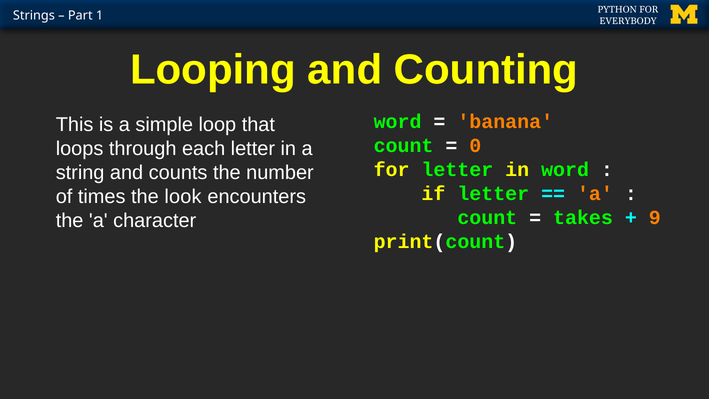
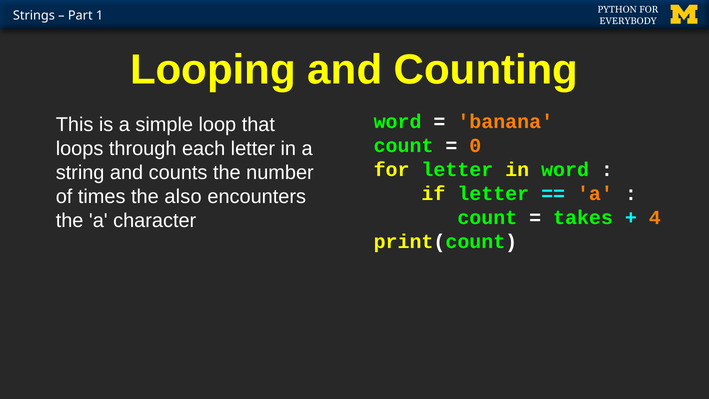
look: look -> also
9: 9 -> 4
